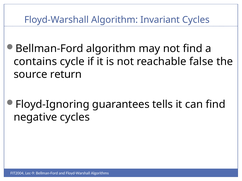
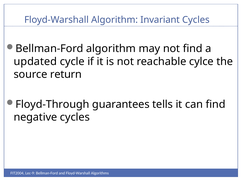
contains: contains -> updated
false: false -> cylce
Floyd-Ignoring: Floyd-Ignoring -> Floyd-Through
